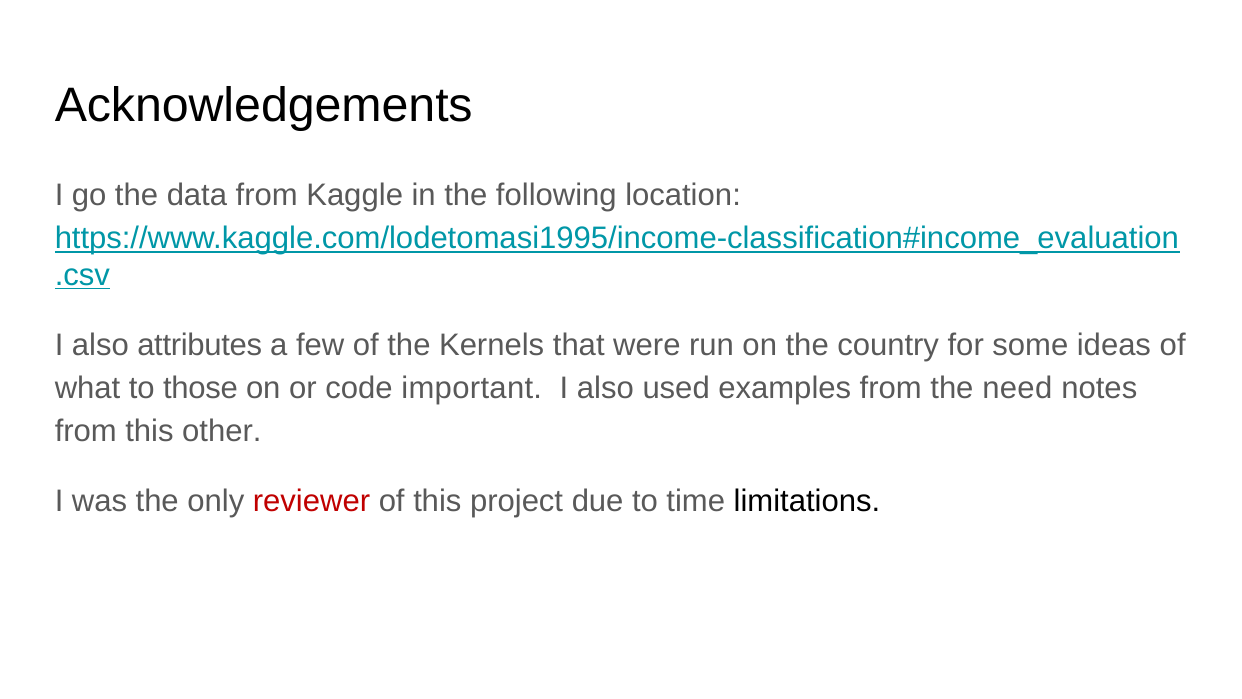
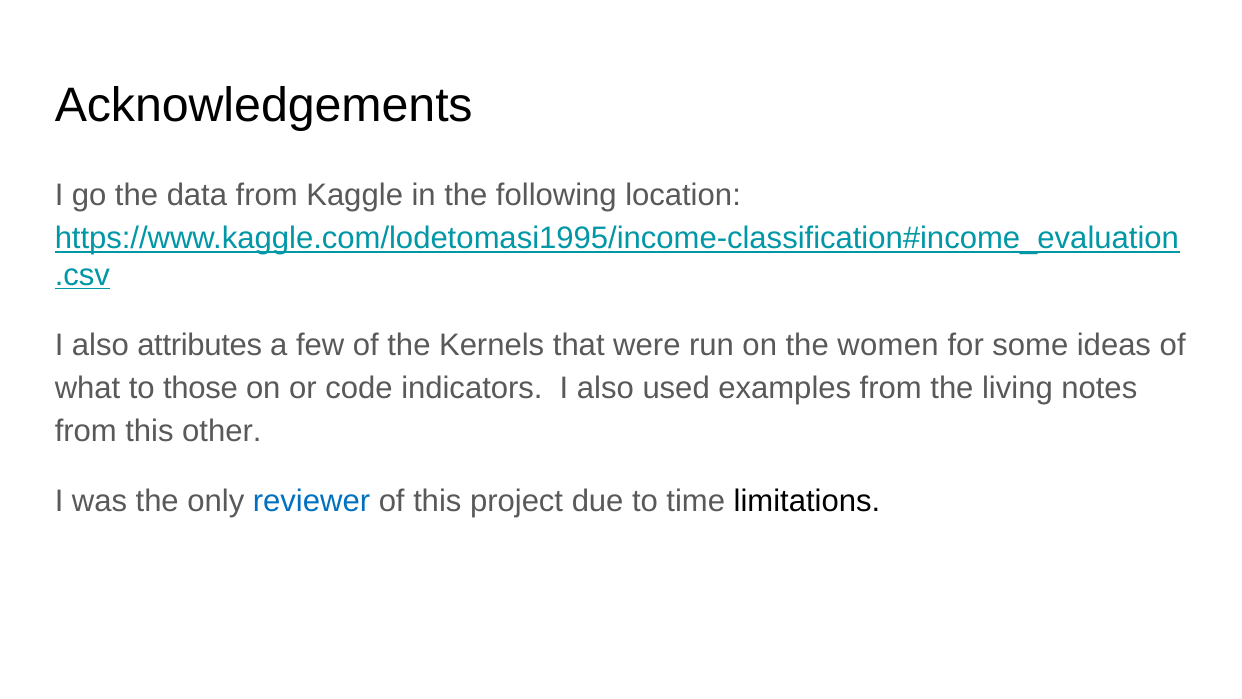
country: country -> women
important: important -> indicators
need: need -> living
reviewer colour: red -> blue
